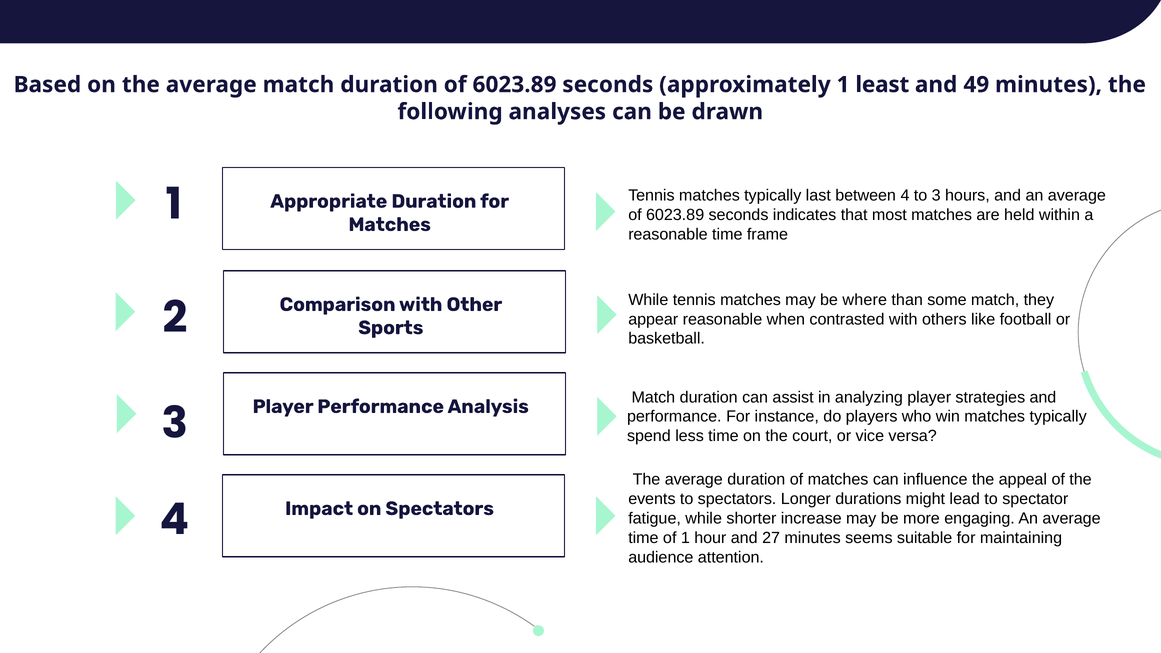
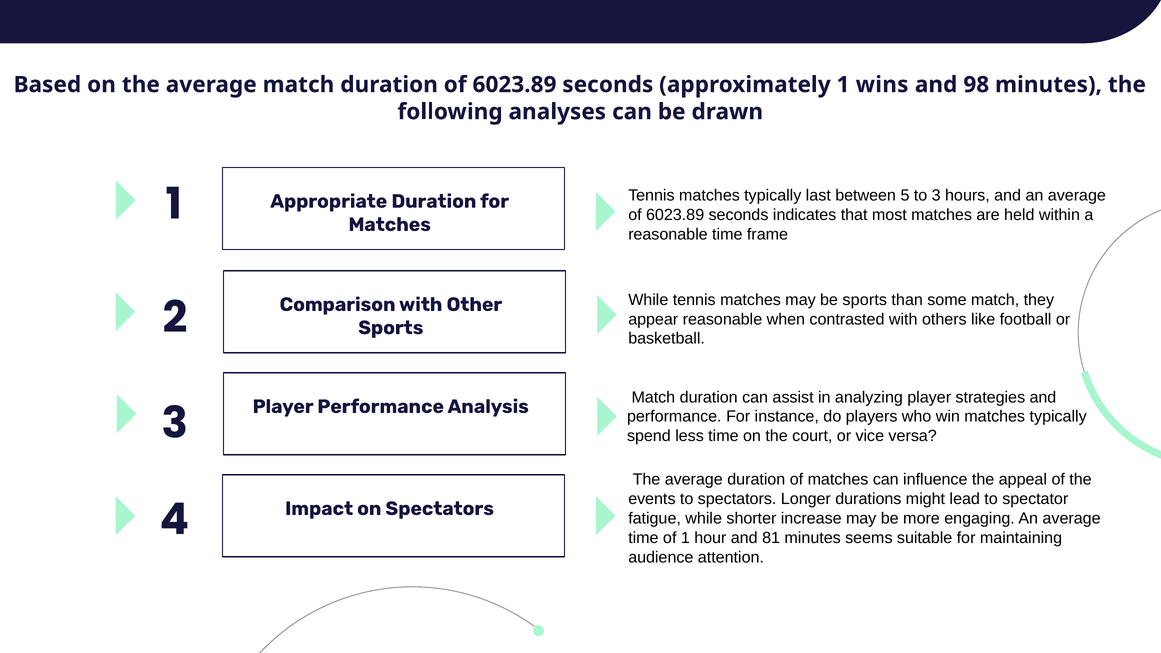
least: least -> wins
49: 49 -> 98
between 4: 4 -> 5
be where: where -> sports
27: 27 -> 81
